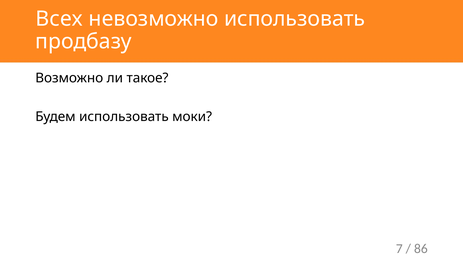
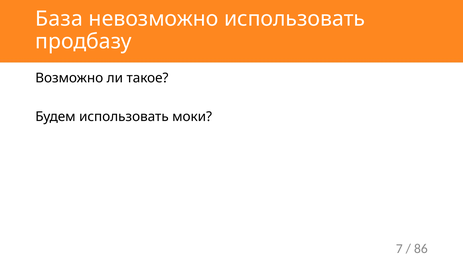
Всех: Всех -> База
